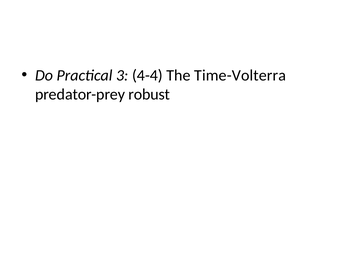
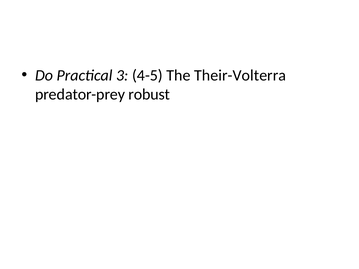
4-4: 4-4 -> 4-5
Time-Volterra: Time-Volterra -> Their-Volterra
